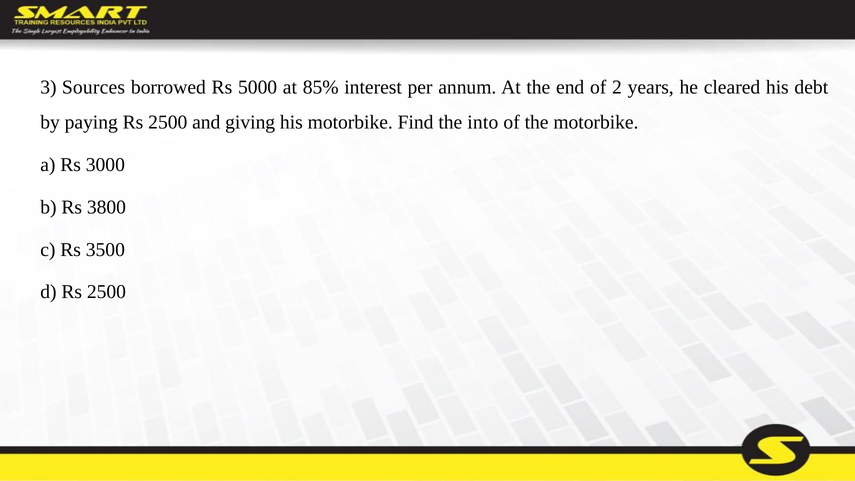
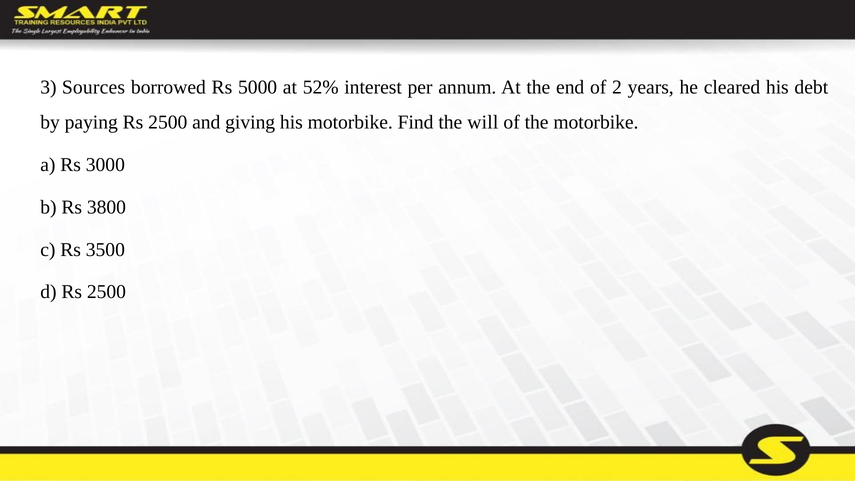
85%: 85% -> 52%
into: into -> will
